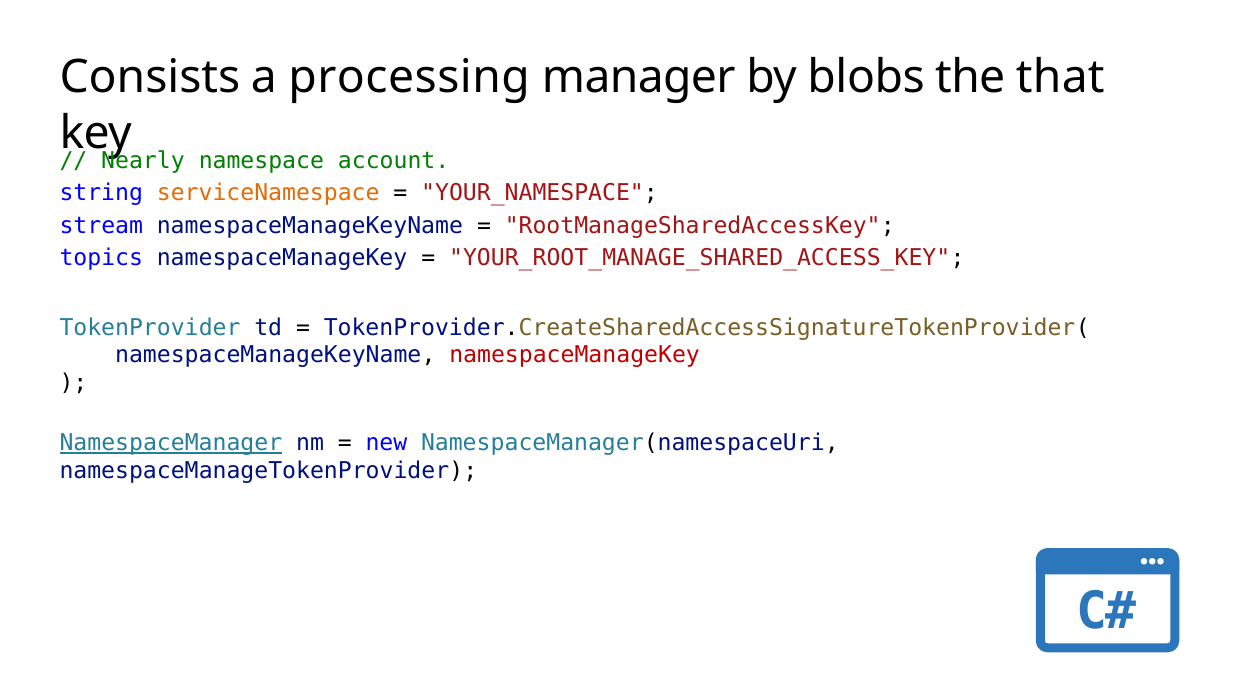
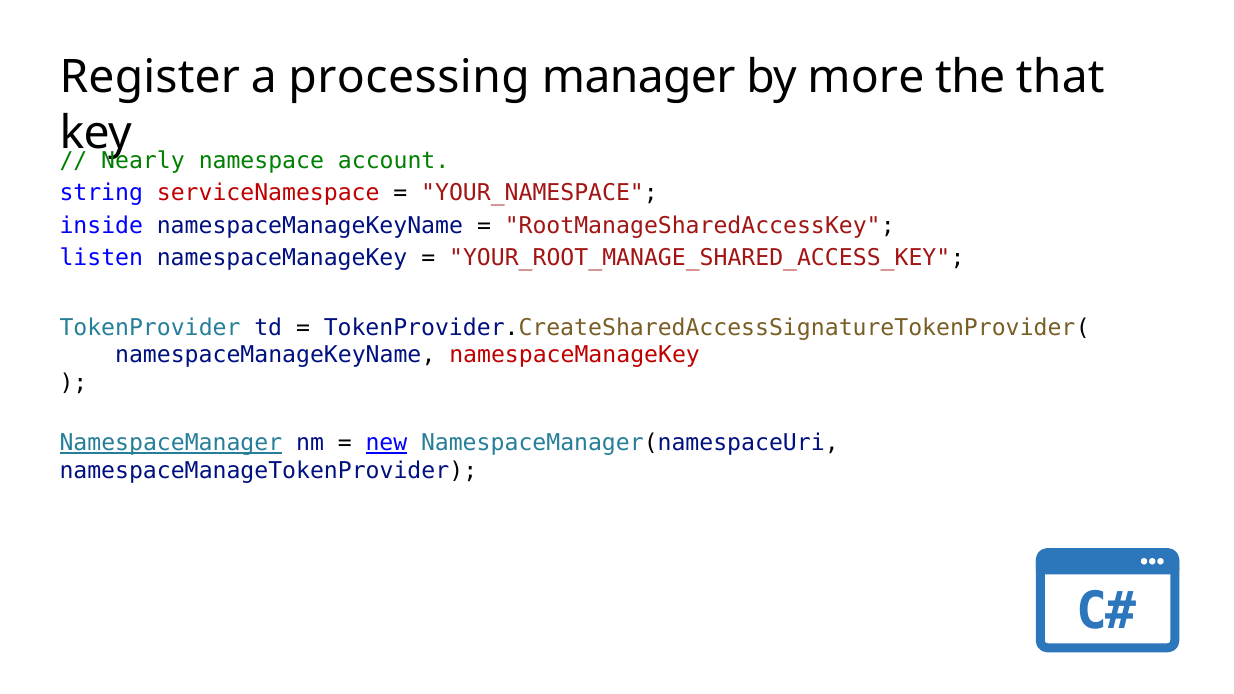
Consists: Consists -> Register
blobs: blobs -> more
serviceNamespace at (268, 193) colour: orange -> red
stream: stream -> inside
topics: topics -> listen
new underline: none -> present
